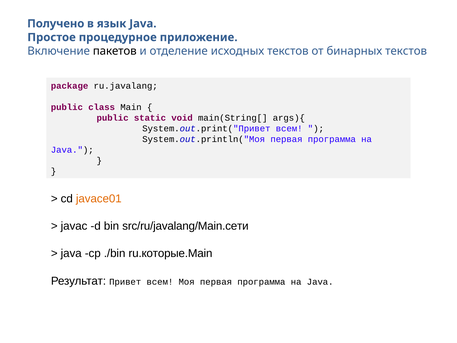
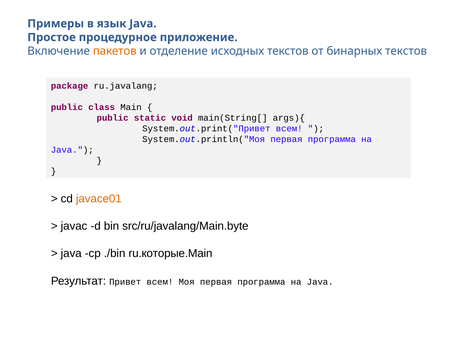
Получено: Получено -> Примеры
пакетов colour: black -> orange
src/ru/javalang/Main.сети: src/ru/javalang/Main.сети -> src/ru/javalang/Main.byte
